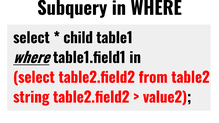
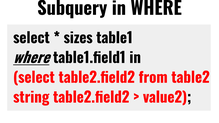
child: child -> sizes
